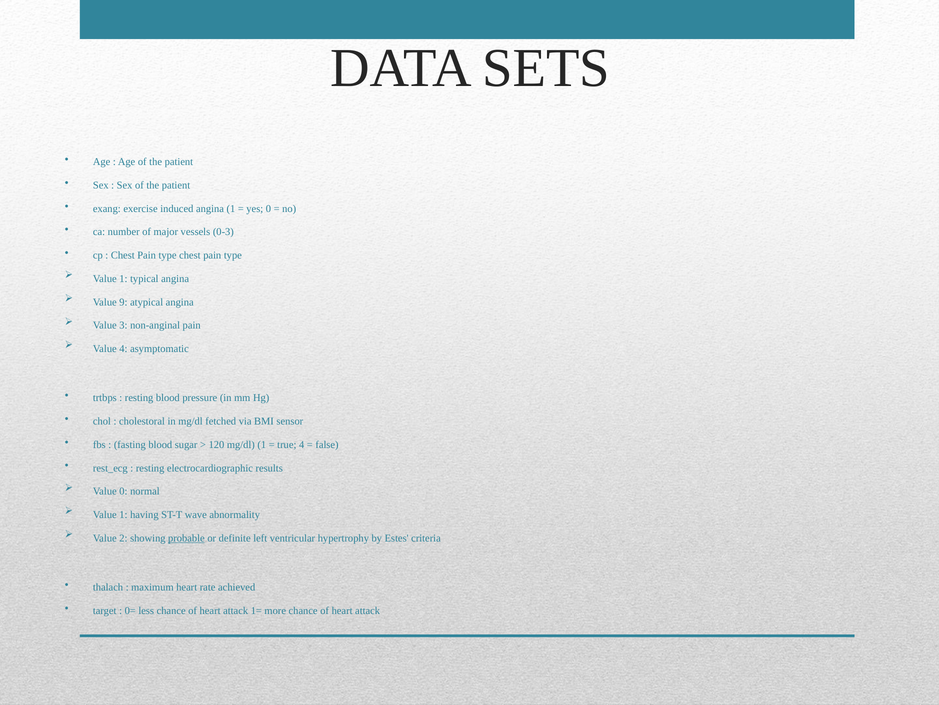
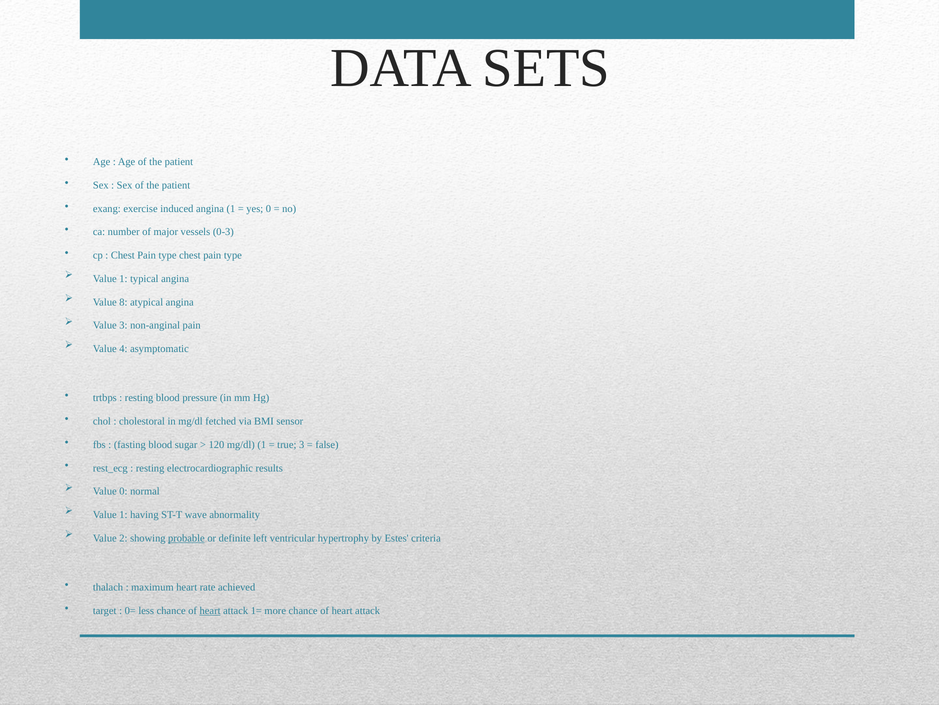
9: 9 -> 8
true 4: 4 -> 3
heart at (210, 610) underline: none -> present
